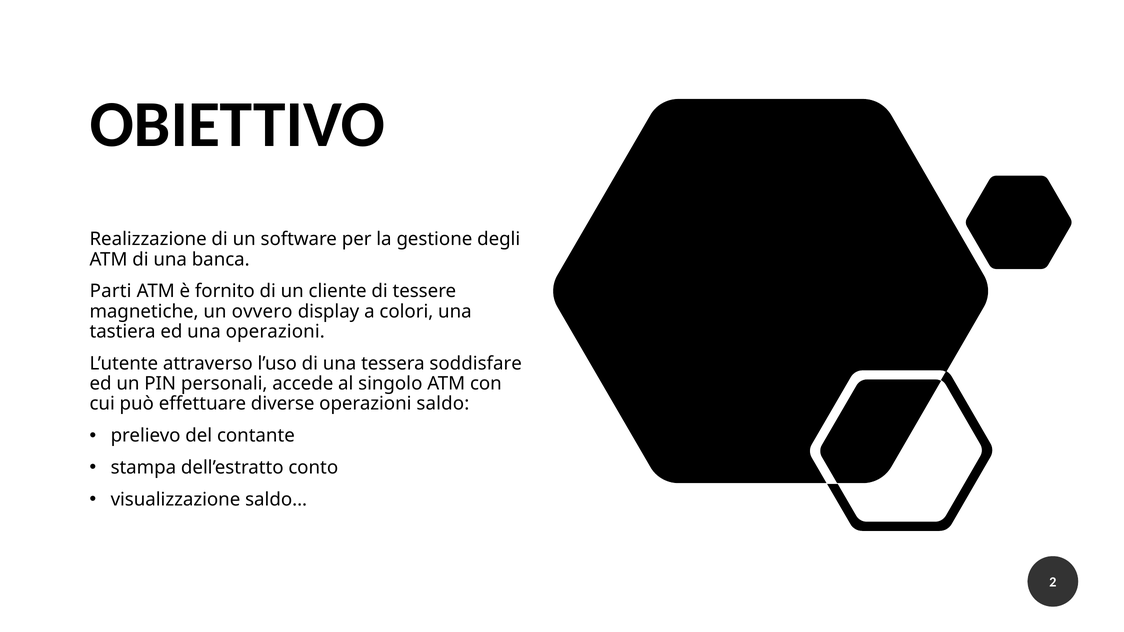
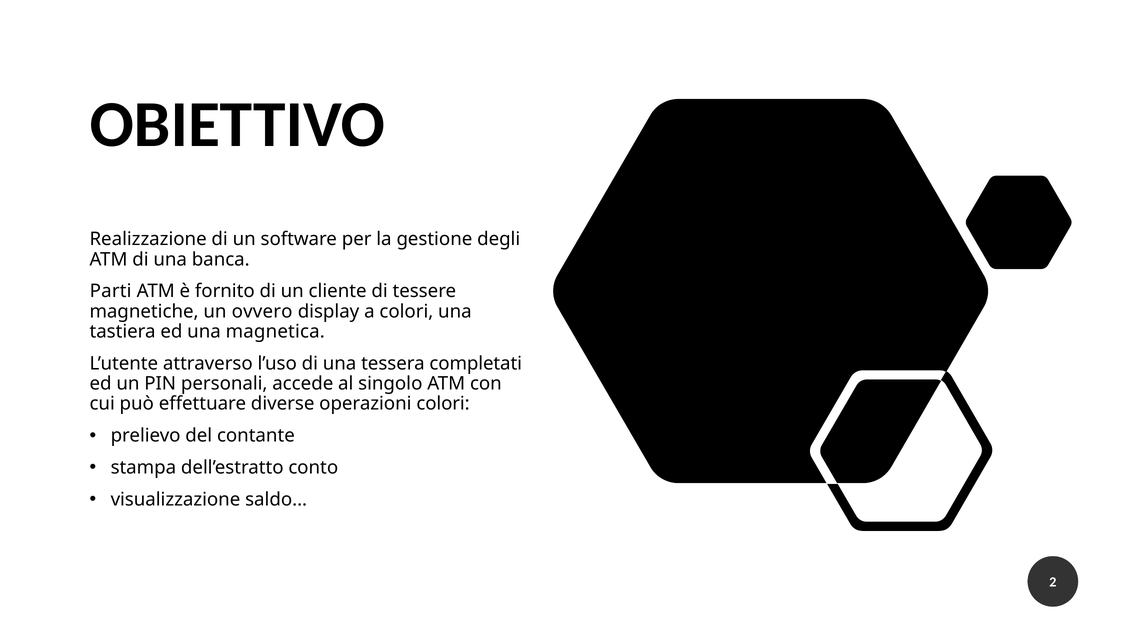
una operazioni: operazioni -> magnetica
soddisfare: soddisfare -> completati
operazioni saldo: saldo -> colori
